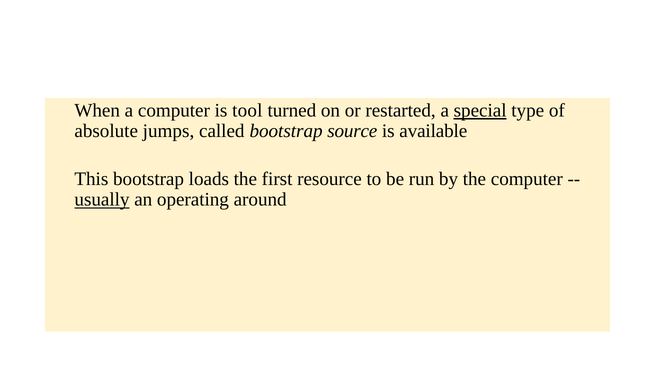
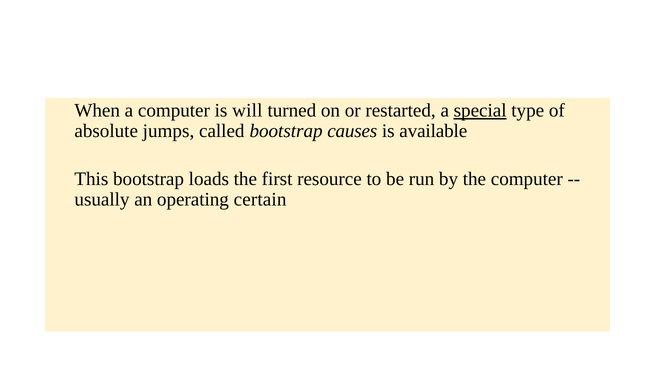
tool: tool -> will
source: source -> causes
usually underline: present -> none
around: around -> certain
